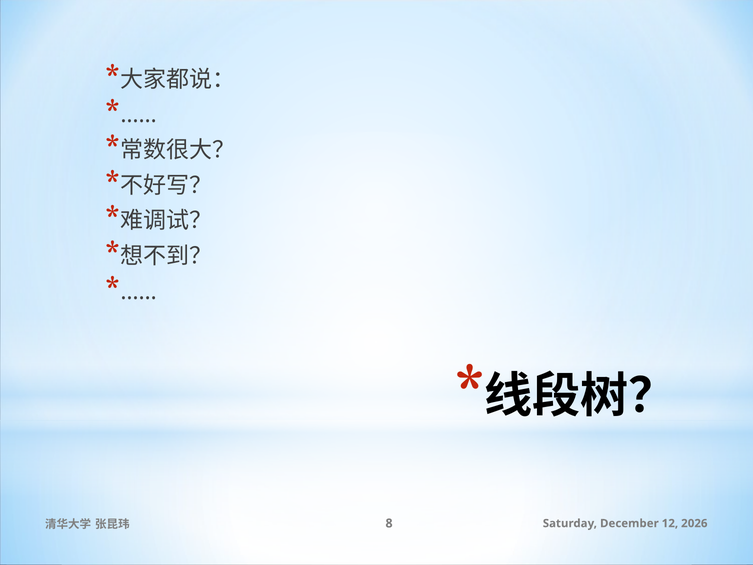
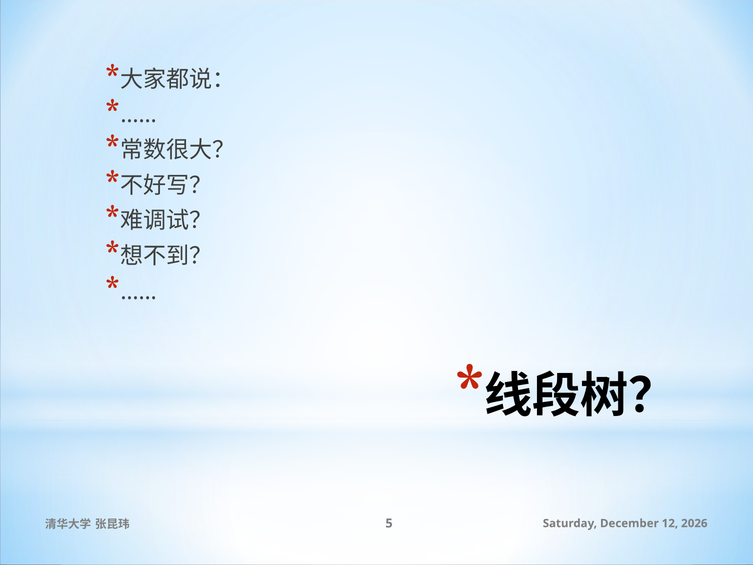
8: 8 -> 5
